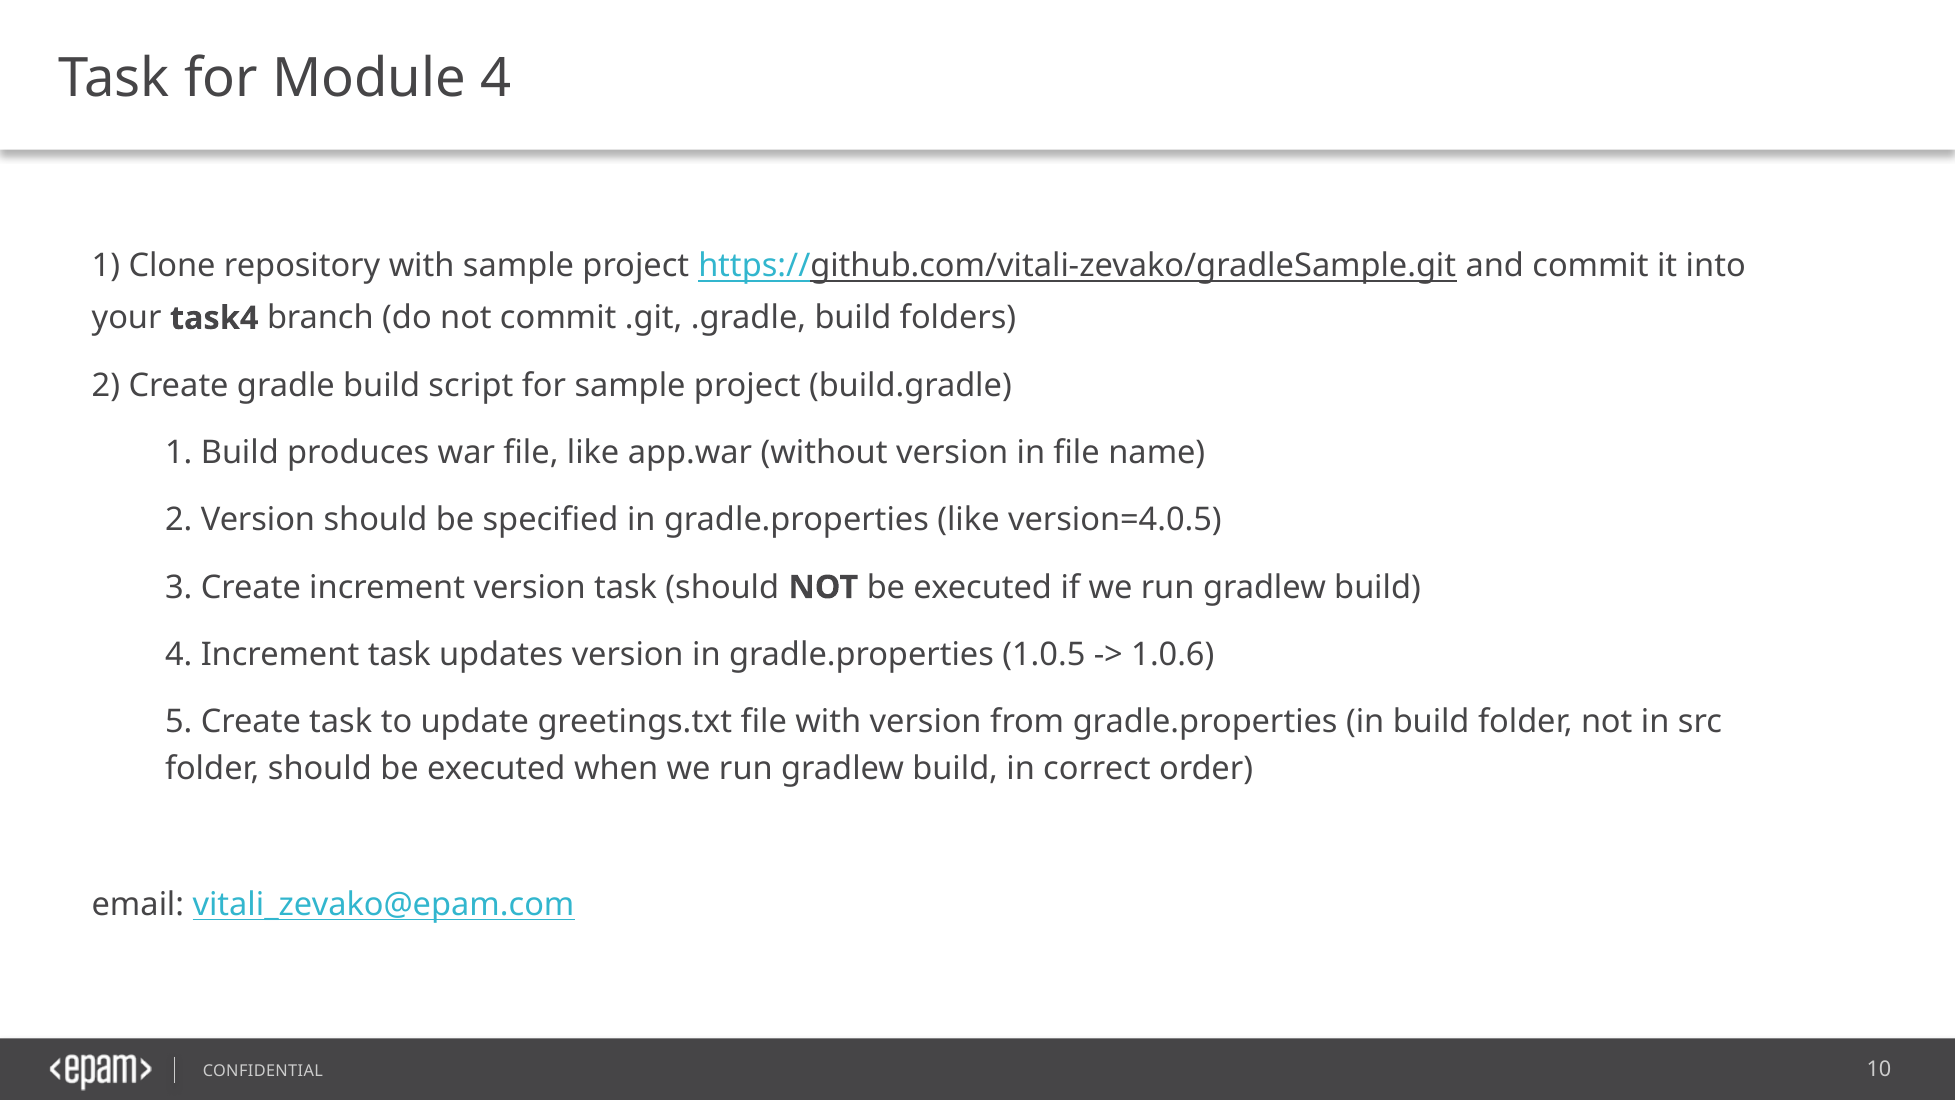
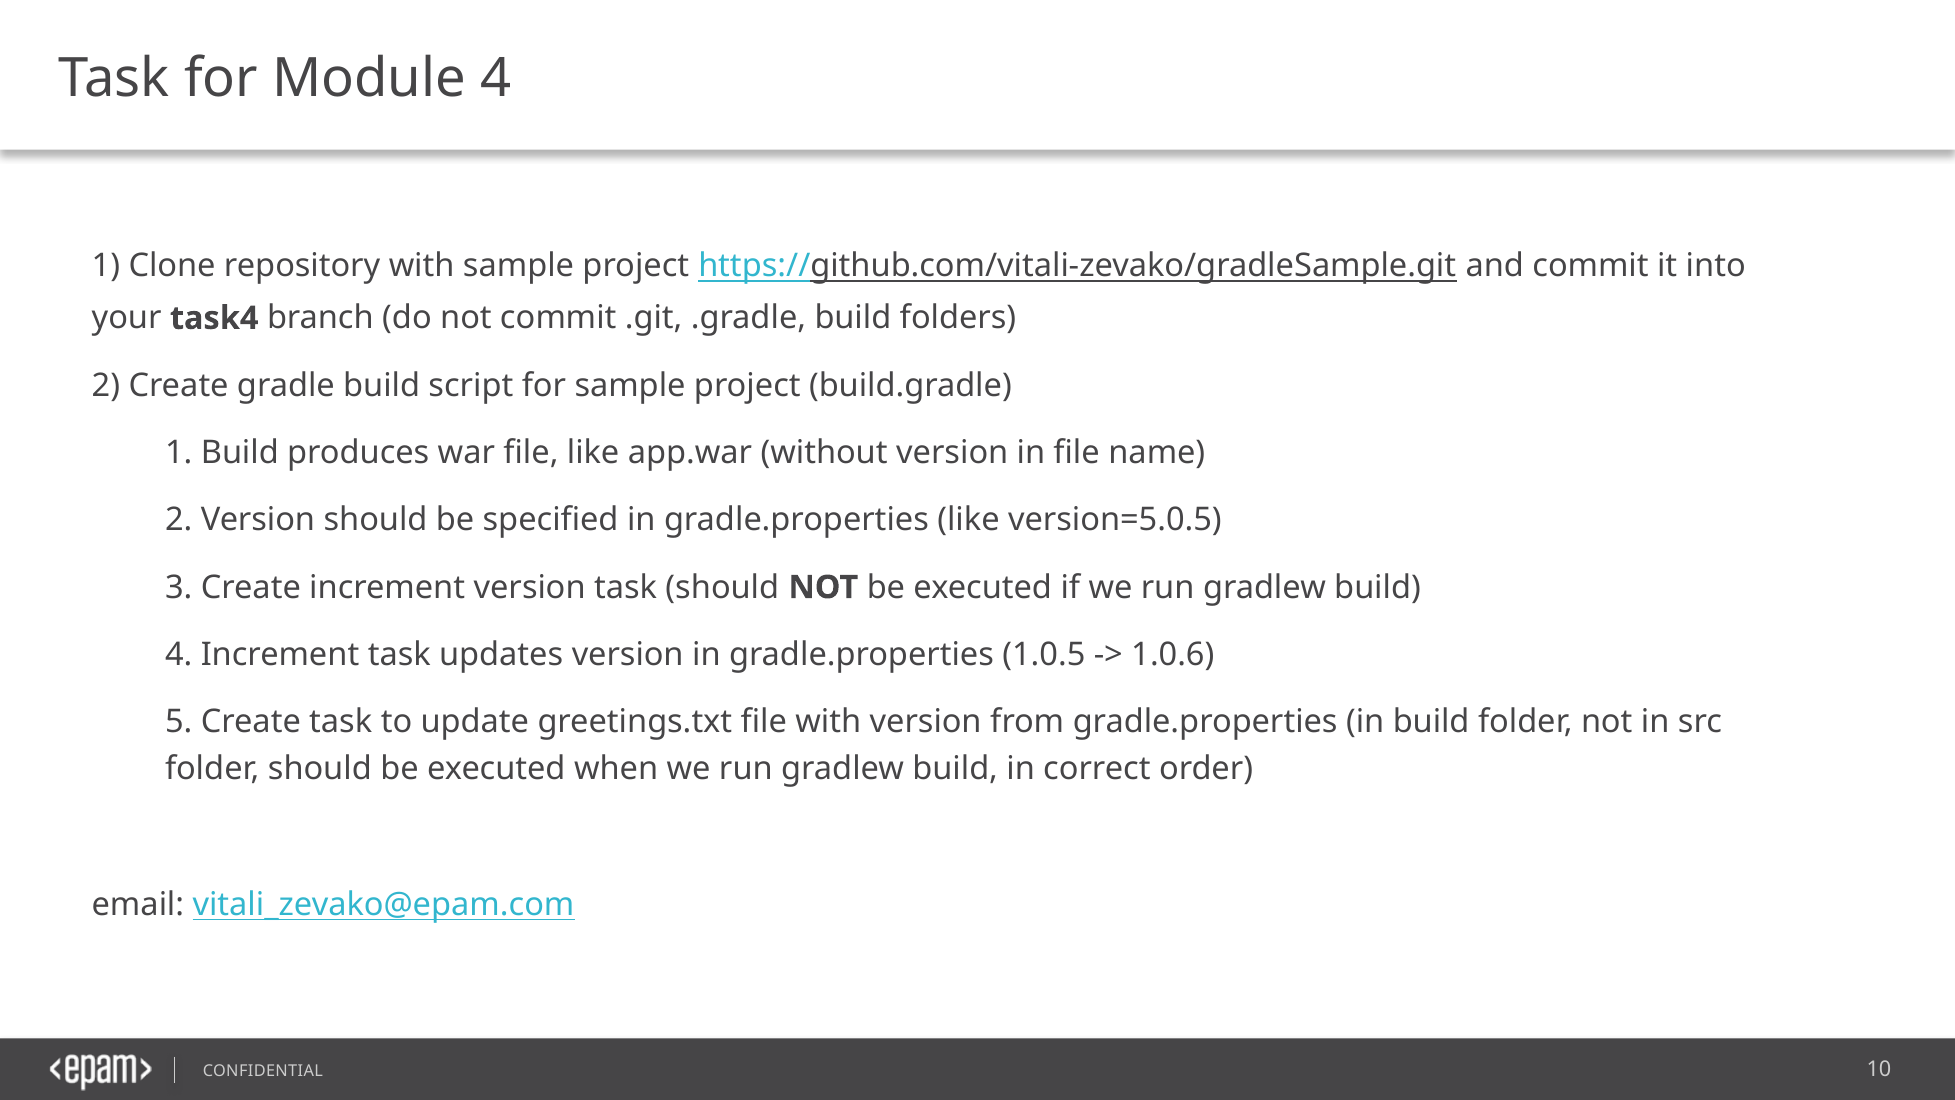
version=4.0.5: version=4.0.5 -> version=5.0.5
